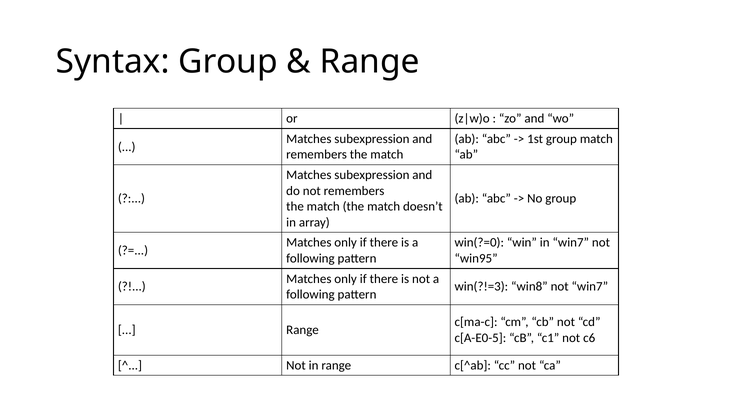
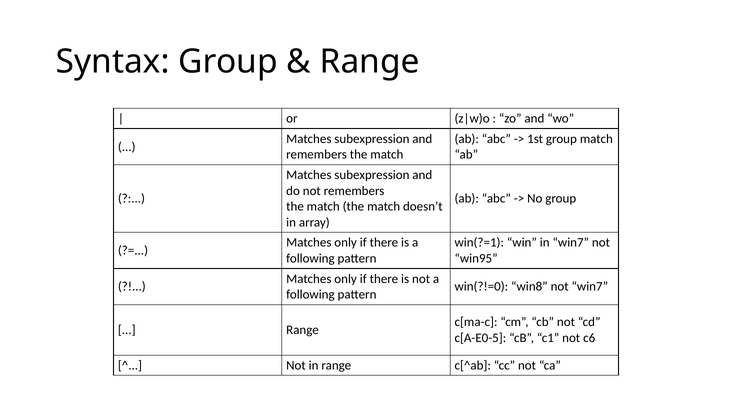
win(?=0: win(?=0 -> win(?=1
win(?!=3: win(?!=3 -> win(?!=0
